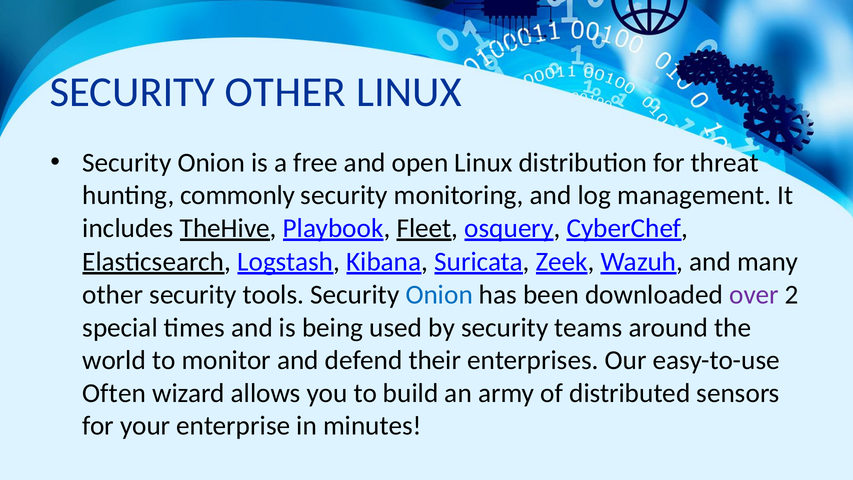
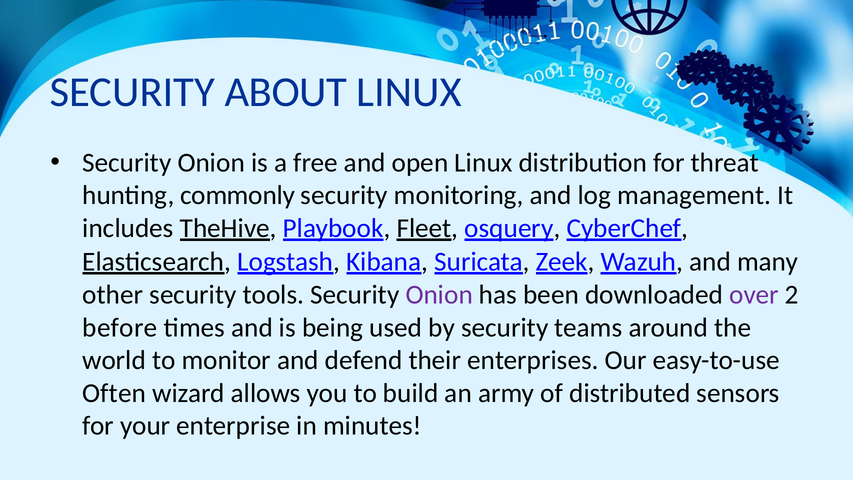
SECURITY OTHER: OTHER -> ABOUT
Onion at (439, 295) colour: blue -> purple
special: special -> before
